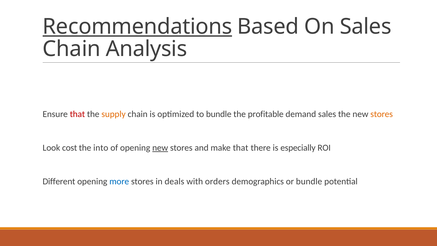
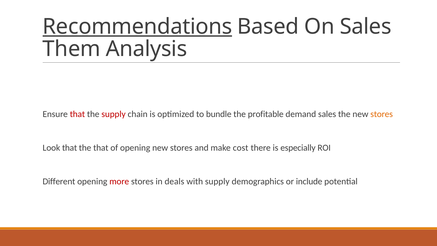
Chain at (72, 49): Chain -> Them
supply at (114, 114) colour: orange -> red
Look cost: cost -> that
the into: into -> that
new at (160, 148) underline: present -> none
make that: that -> cost
more colour: blue -> red
with orders: orders -> supply
or bundle: bundle -> include
